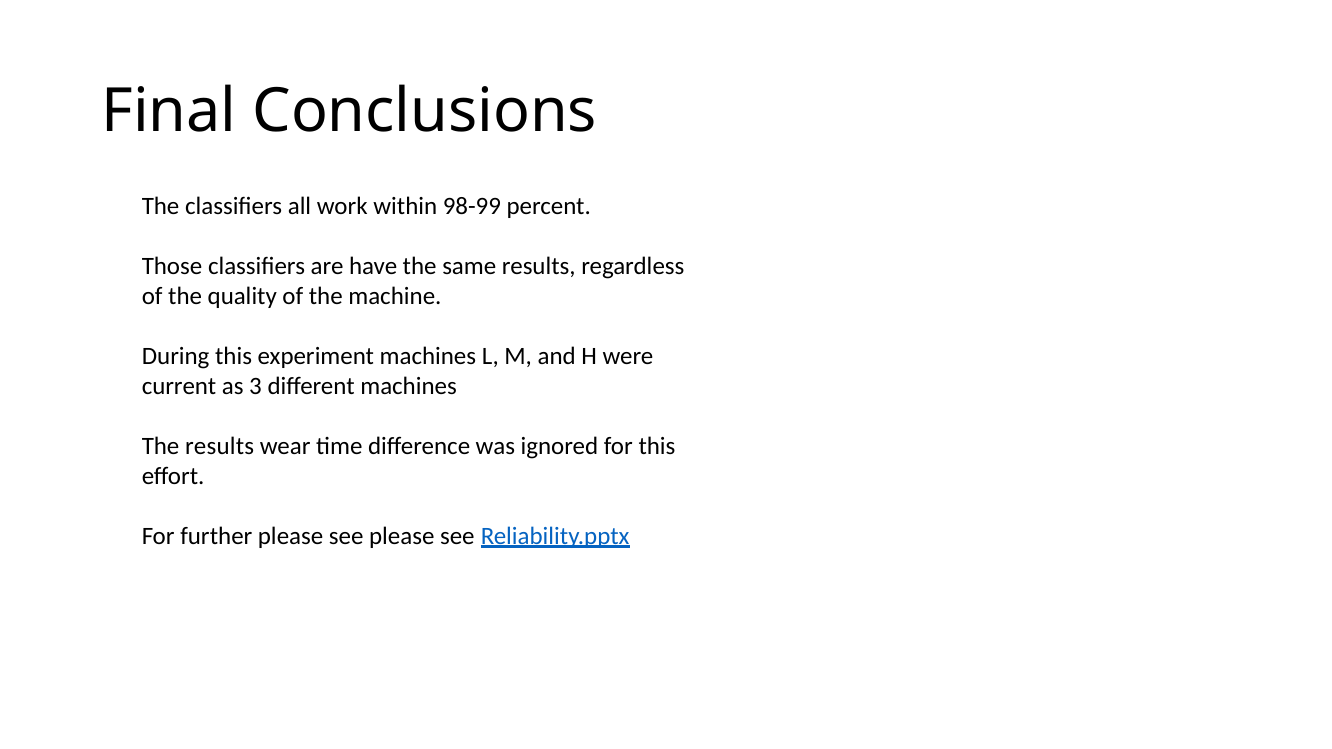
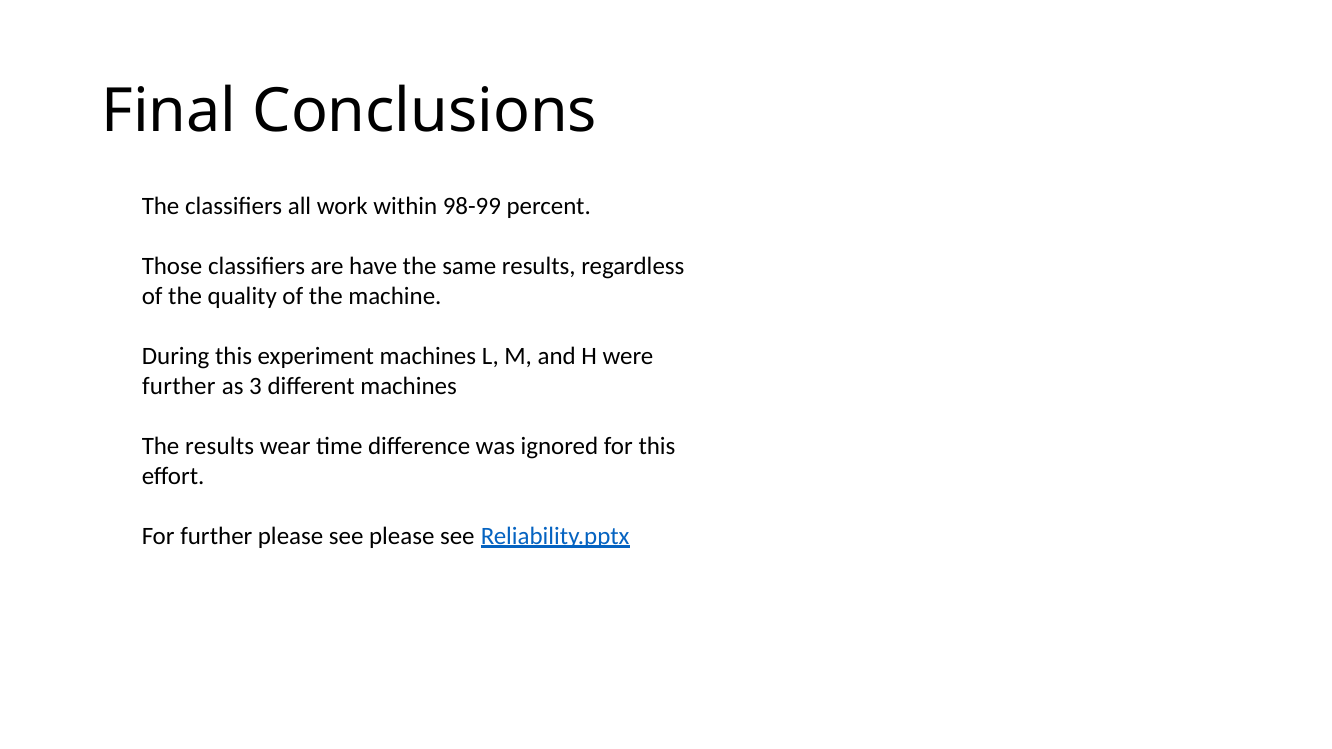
current at (179, 386): current -> further
